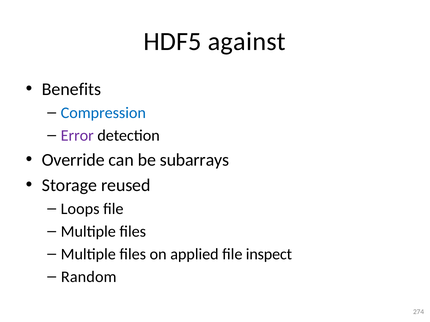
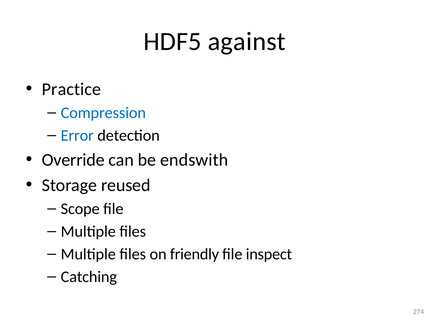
Benefits: Benefits -> Practice
Error colour: purple -> blue
subarrays: subarrays -> endswith
Loops: Loops -> Scope
applied: applied -> friendly
Random: Random -> Catching
